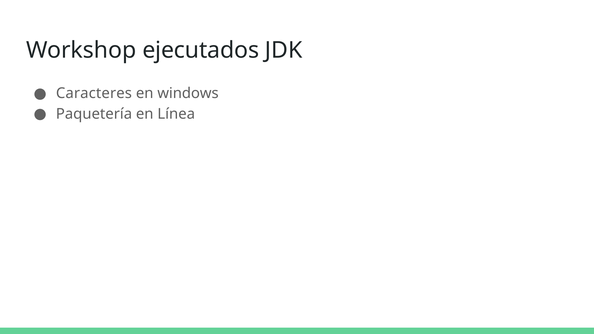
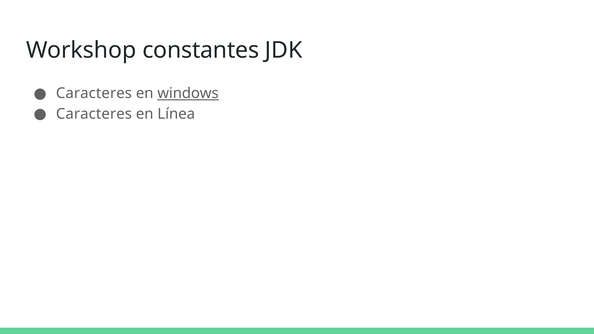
ejecutados: ejecutados -> constantes
windows underline: none -> present
Paquetería at (94, 114): Paquetería -> Caracteres
